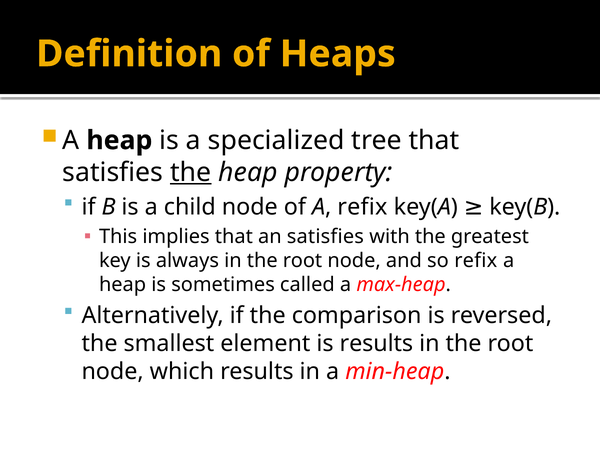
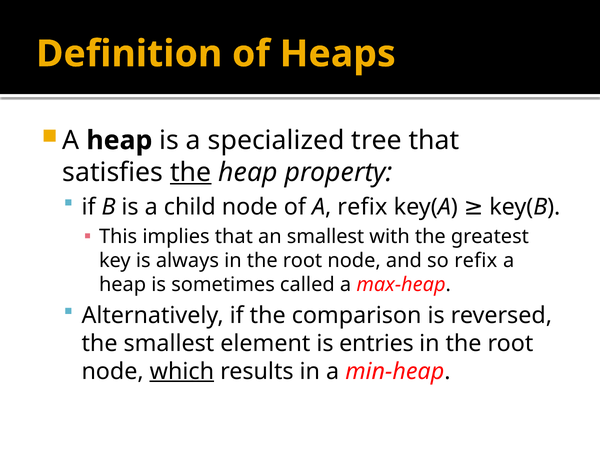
an satisfies: satisfies -> smallest
is results: results -> entries
which underline: none -> present
